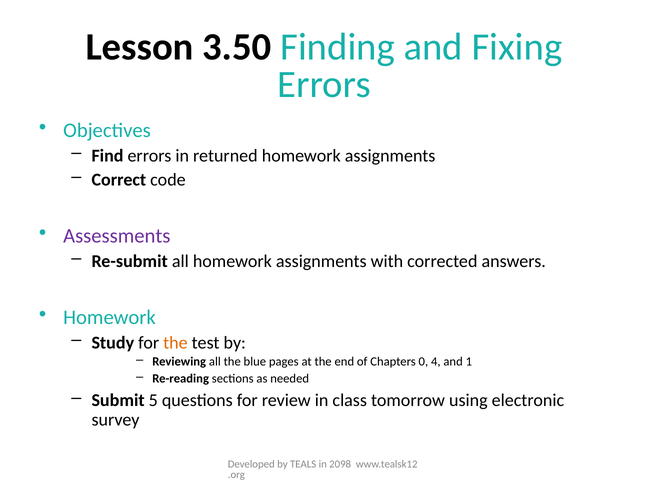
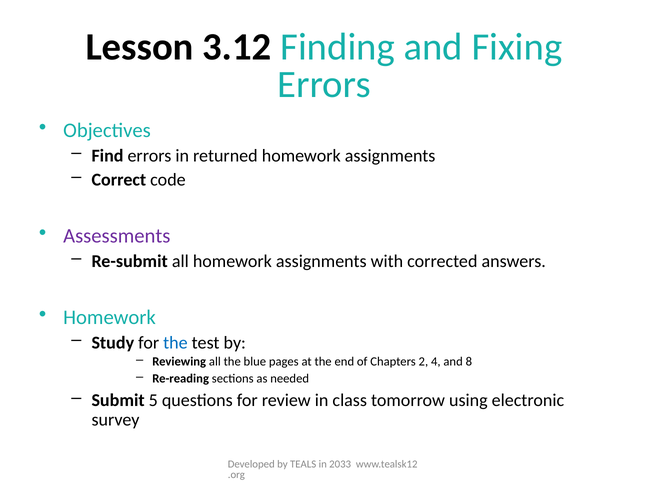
3.50: 3.50 -> 3.12
the at (175, 343) colour: orange -> blue
0: 0 -> 2
1: 1 -> 8
2098: 2098 -> 2033
